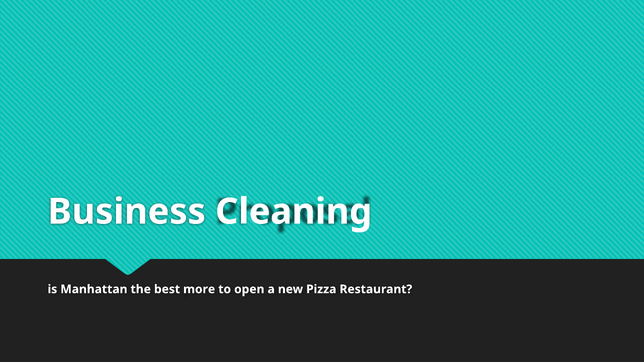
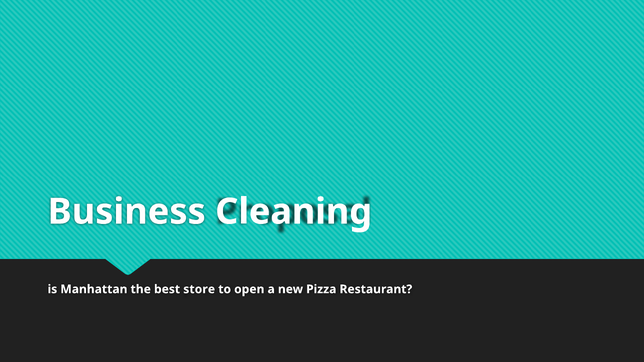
more: more -> store
